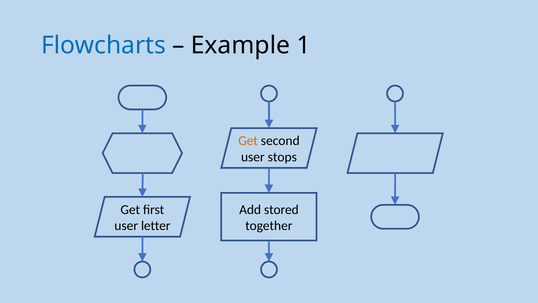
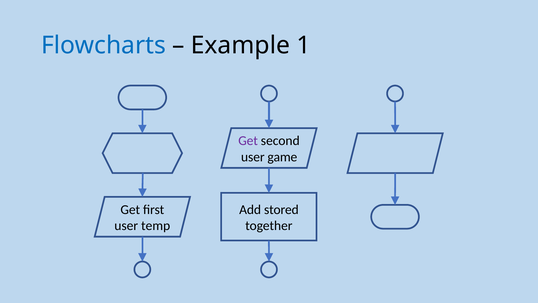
Get at (248, 141) colour: orange -> purple
stops: stops -> game
letter: letter -> temp
